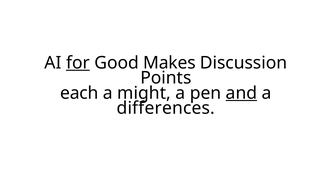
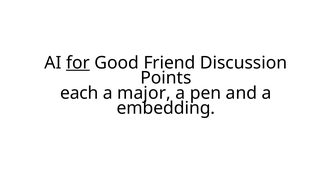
Makes: Makes -> Friend
might: might -> major
and underline: present -> none
differences: differences -> embedding
